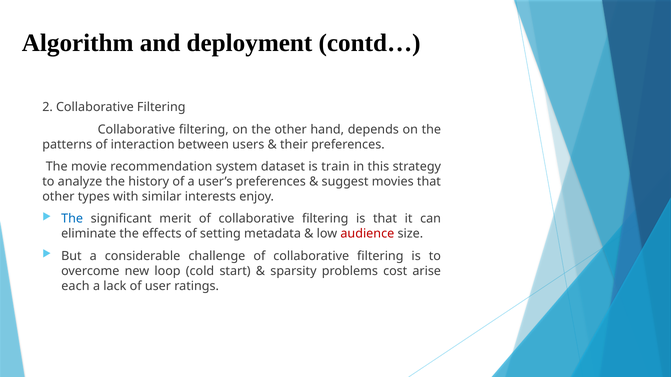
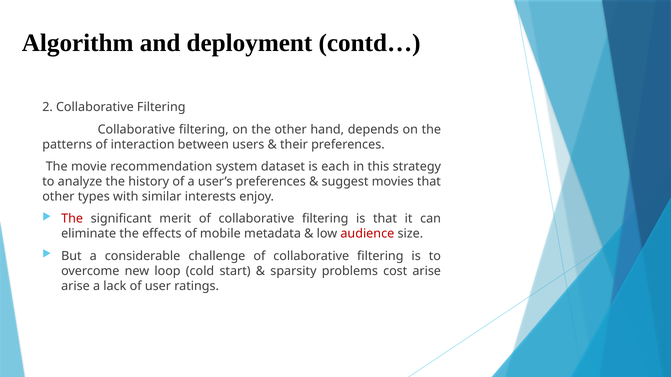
train: train -> each
The at (72, 219) colour: blue -> red
setting: setting -> mobile
each at (75, 286): each -> arise
